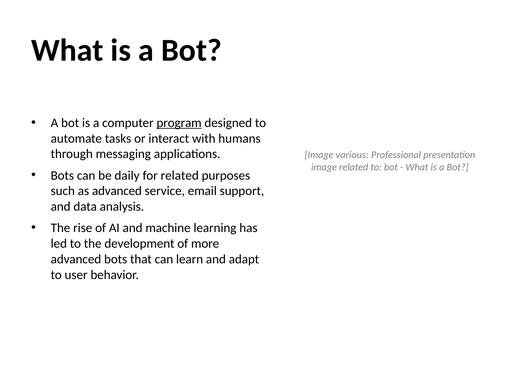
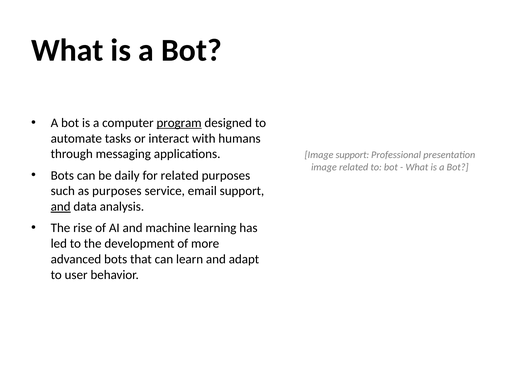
Image various: various -> support
as advanced: advanced -> purposes
and at (61, 207) underline: none -> present
